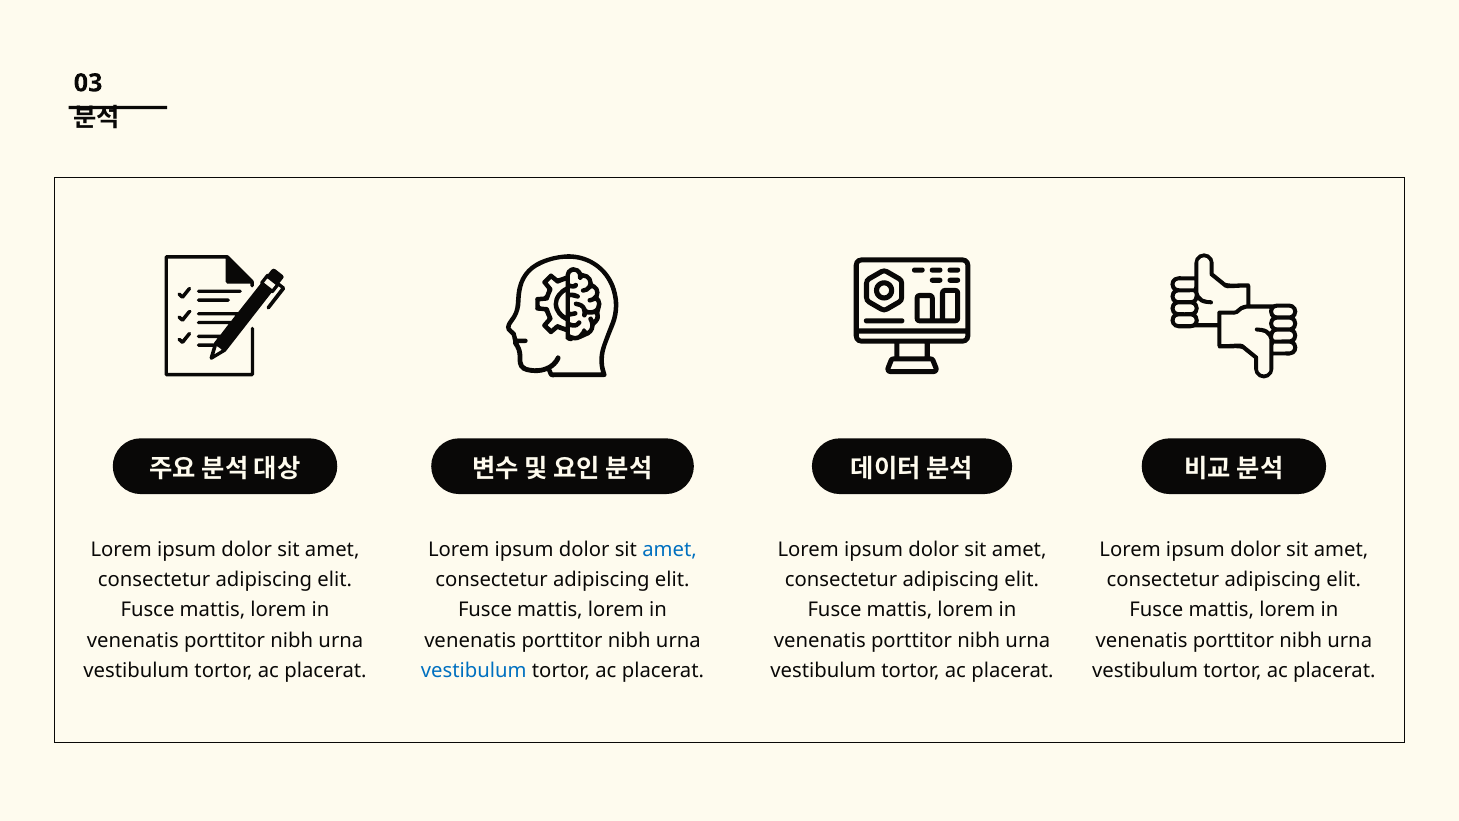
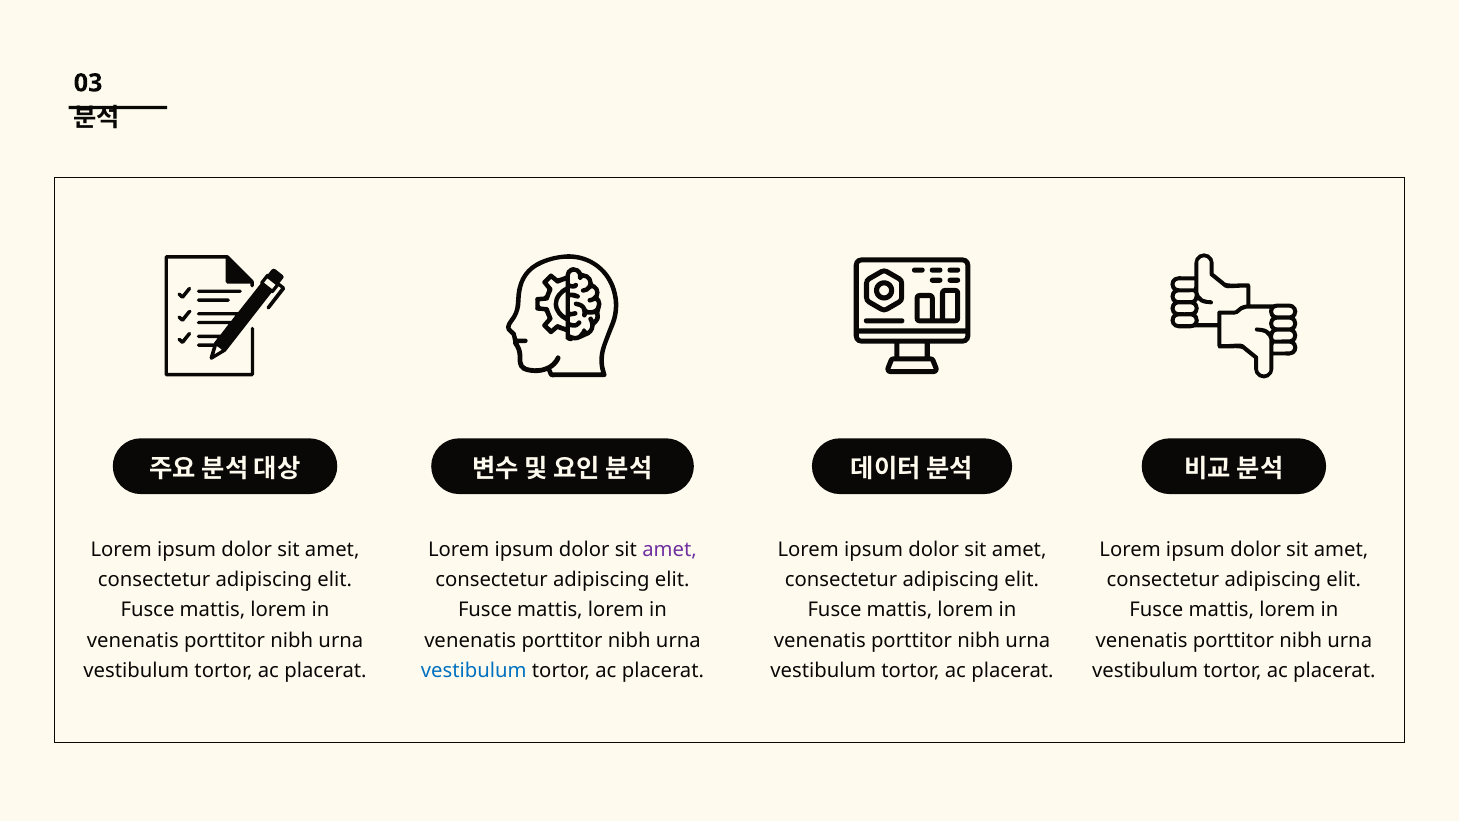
amet at (670, 549) colour: blue -> purple
